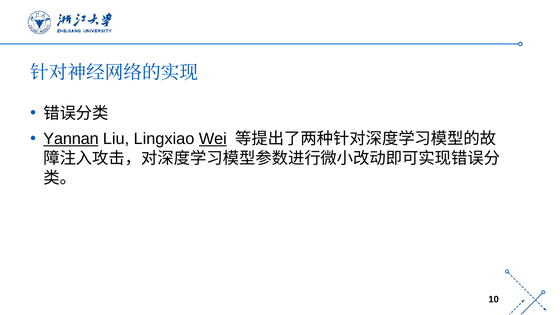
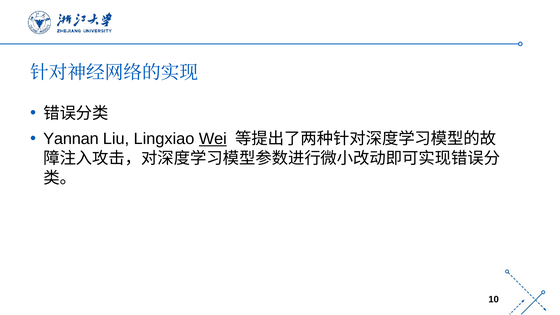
Yannan underline: present -> none
